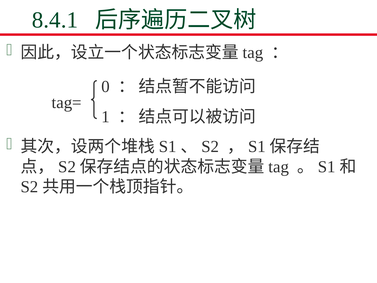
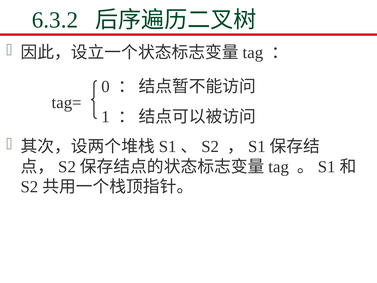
8.4.1: 8.4.1 -> 6.3.2
